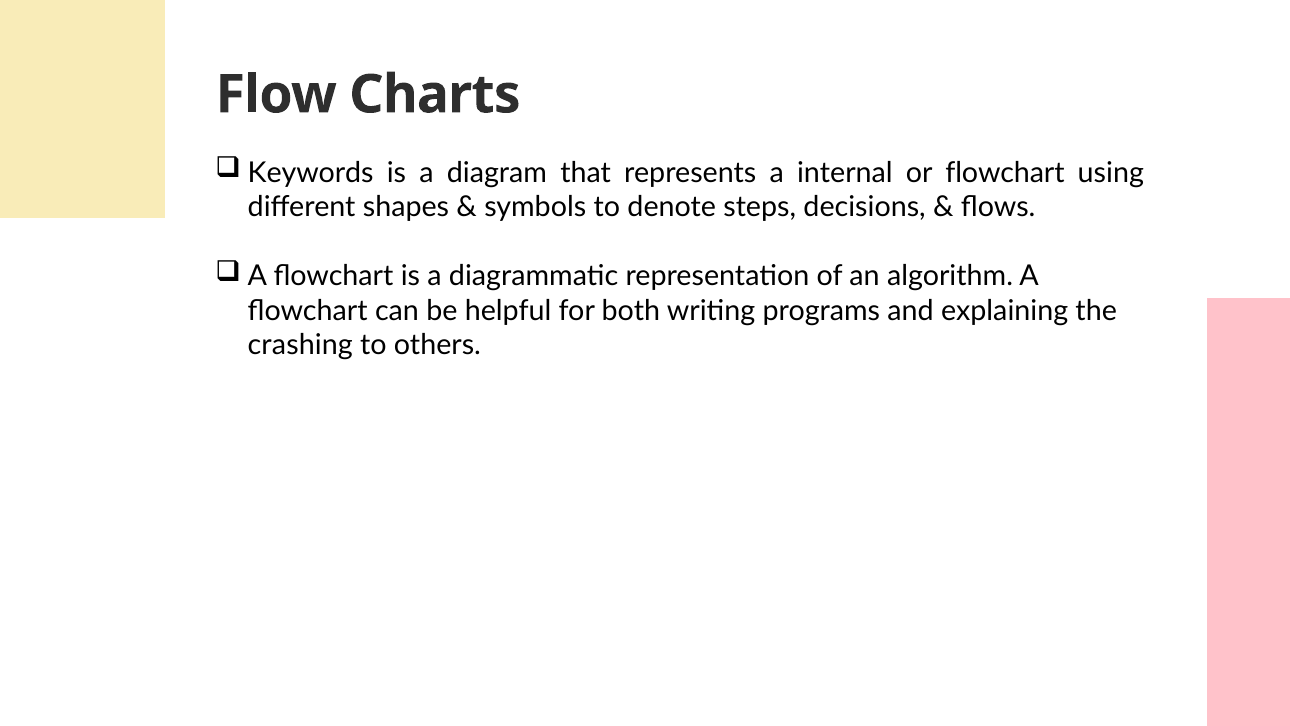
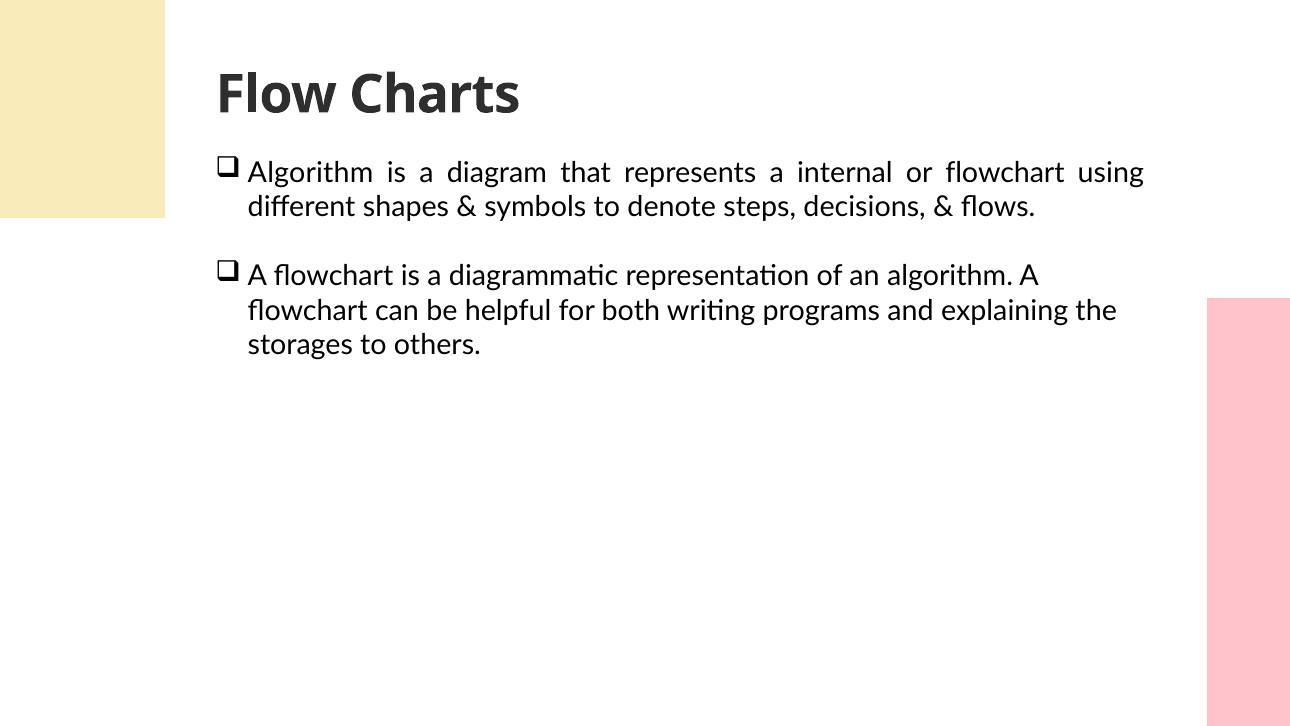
Keywords at (311, 173): Keywords -> Algorithm
crashing: crashing -> storages
